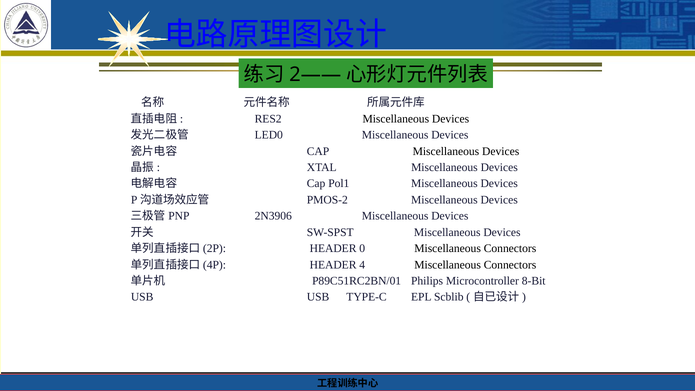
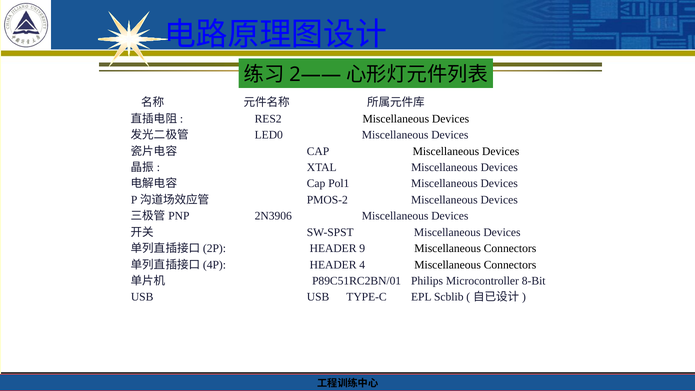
0: 0 -> 9
